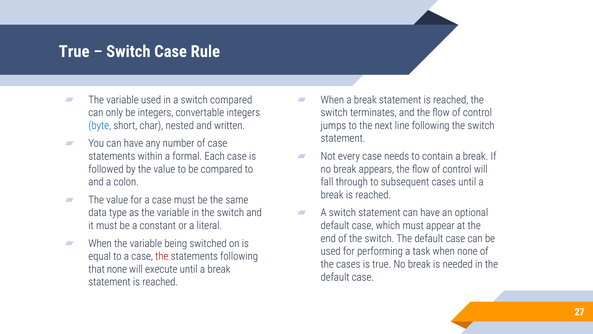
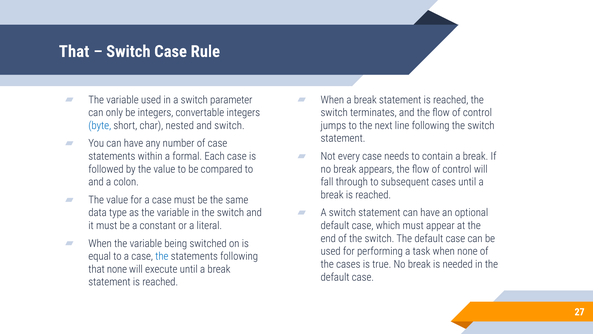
True at (74, 51): True -> That
switch compared: compared -> parameter
and written: written -> switch
the at (162, 256) colour: red -> blue
